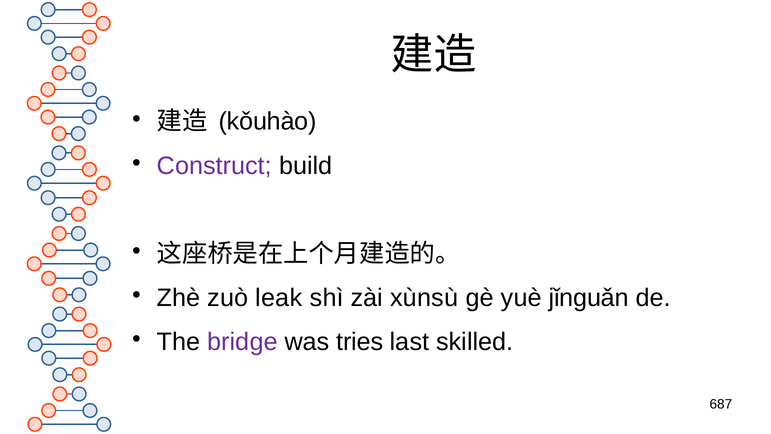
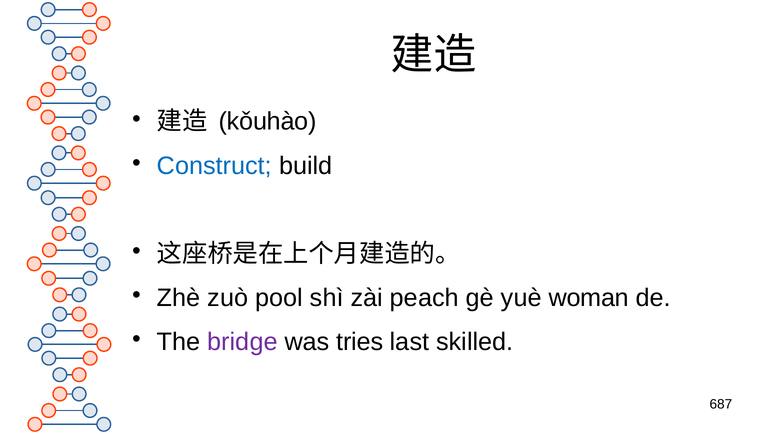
Construct colour: purple -> blue
leak: leak -> pool
xùnsù: xùnsù -> peach
jǐnguǎn: jǐnguǎn -> woman
